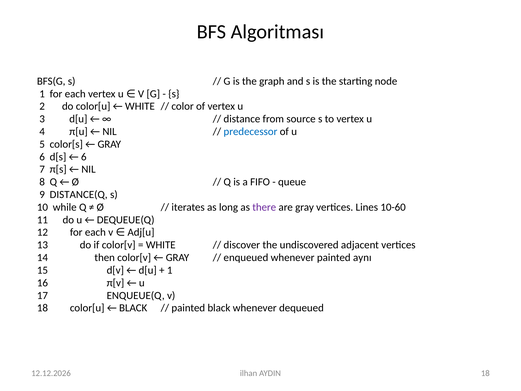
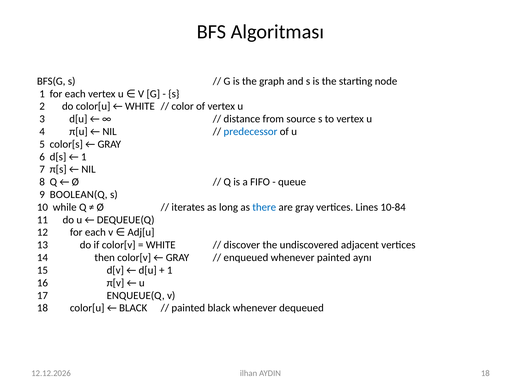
6 at (84, 157): 6 -> 1
DISTANCE(Q: DISTANCE(Q -> BOOLEAN(Q
there colour: purple -> blue
10-60: 10-60 -> 10-84
